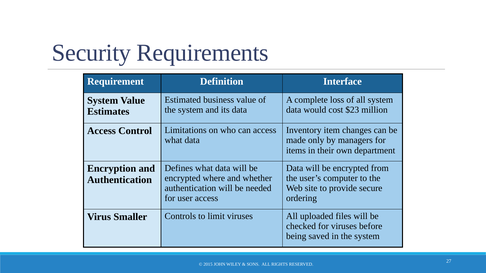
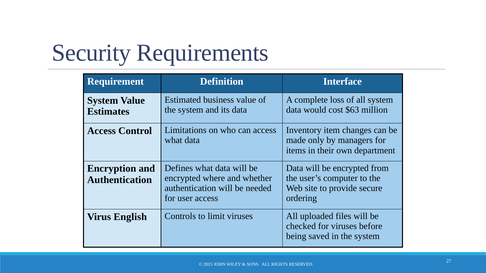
$23: $23 -> $63
Smaller: Smaller -> English
